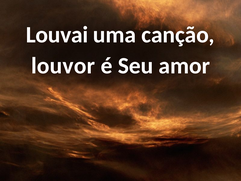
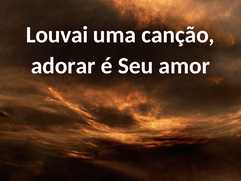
louvor: louvor -> adorar
